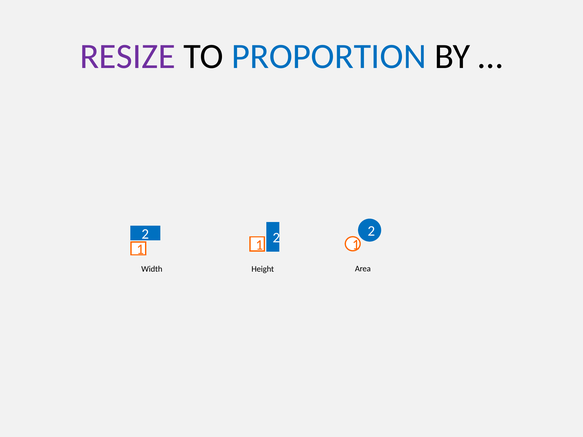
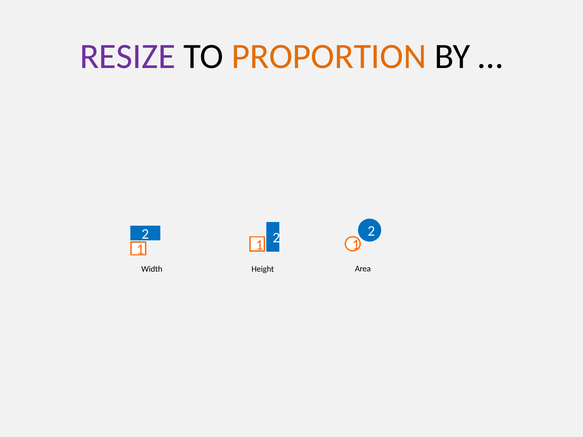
PROPORTION colour: blue -> orange
